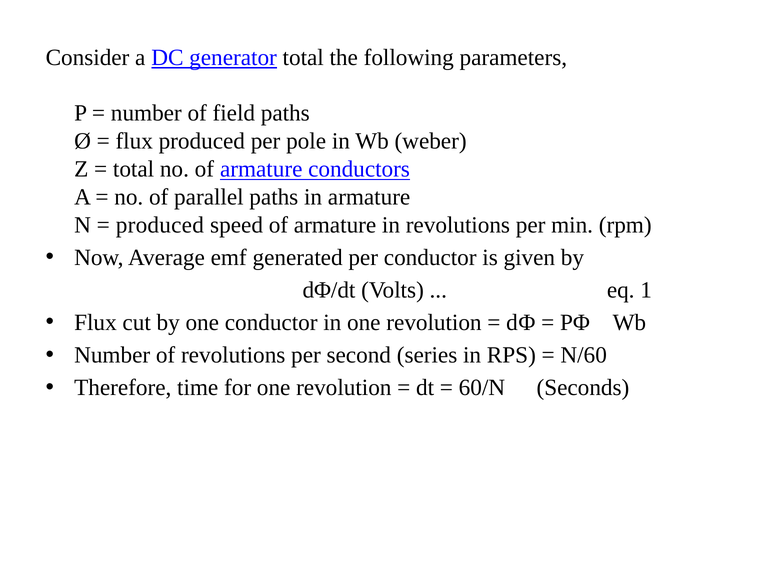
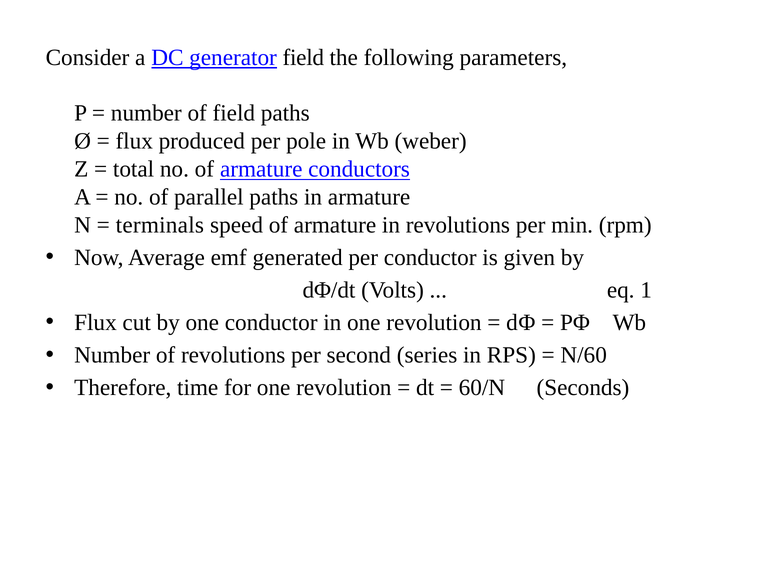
generator total: total -> field
produced at (160, 225): produced -> terminals
